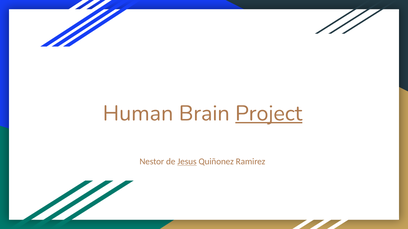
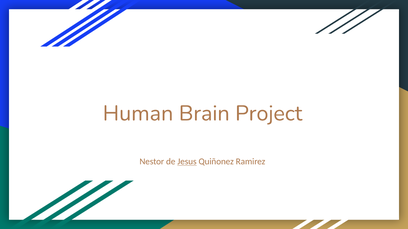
Project underline: present -> none
